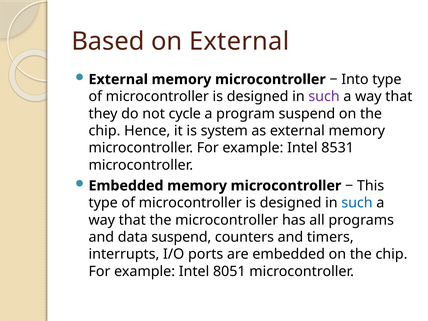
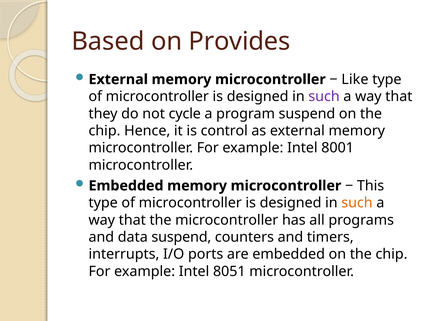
on External: External -> Provides
Into: Into -> Like
system: system -> control
8531: 8531 -> 8001
such at (357, 203) colour: blue -> orange
